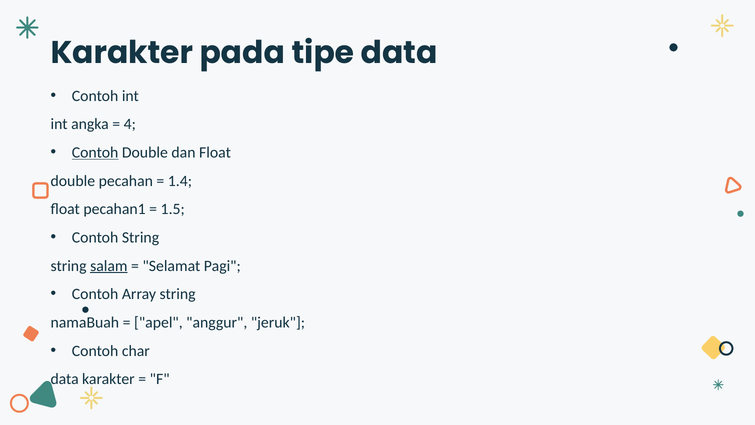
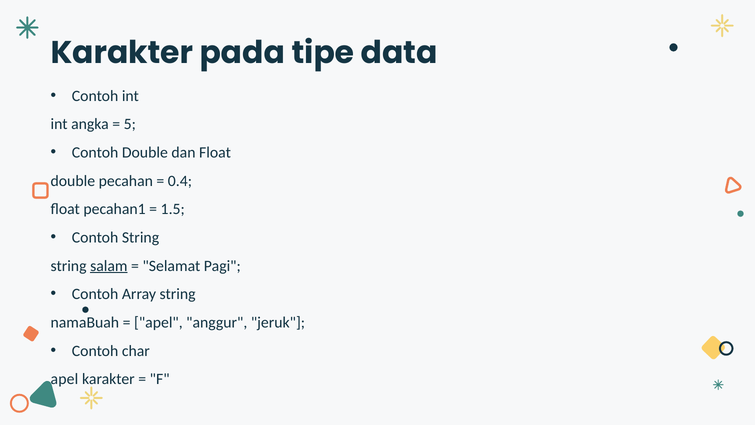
4: 4 -> 5
Contoh at (95, 152) underline: present -> none
1.4: 1.4 -> 0.4
data at (65, 379): data -> apel
